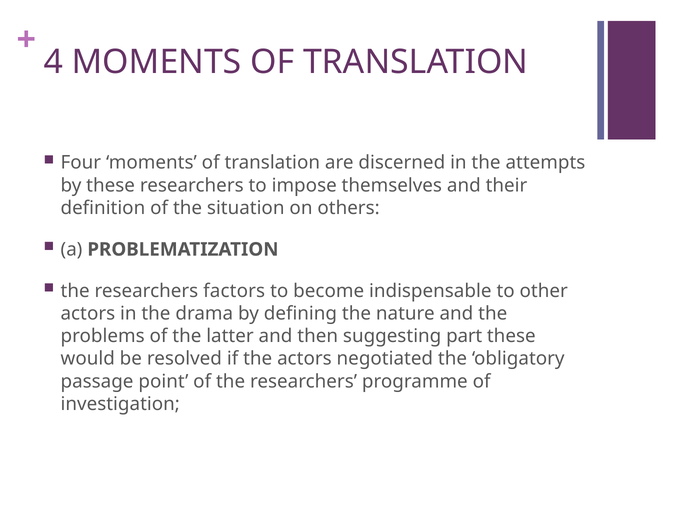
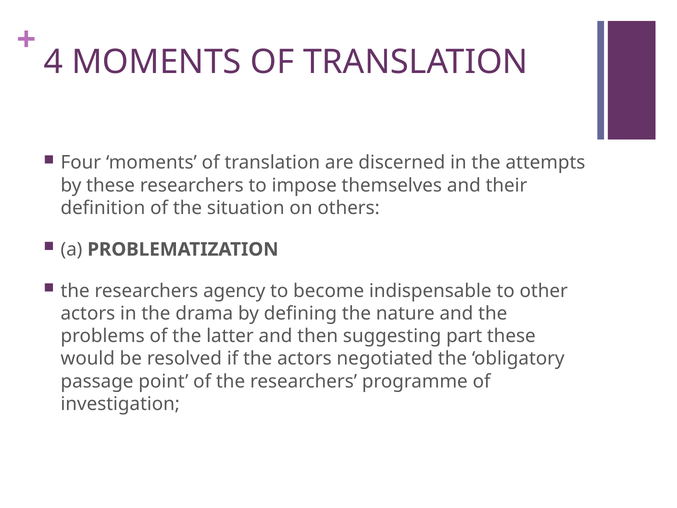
factors: factors -> agency
